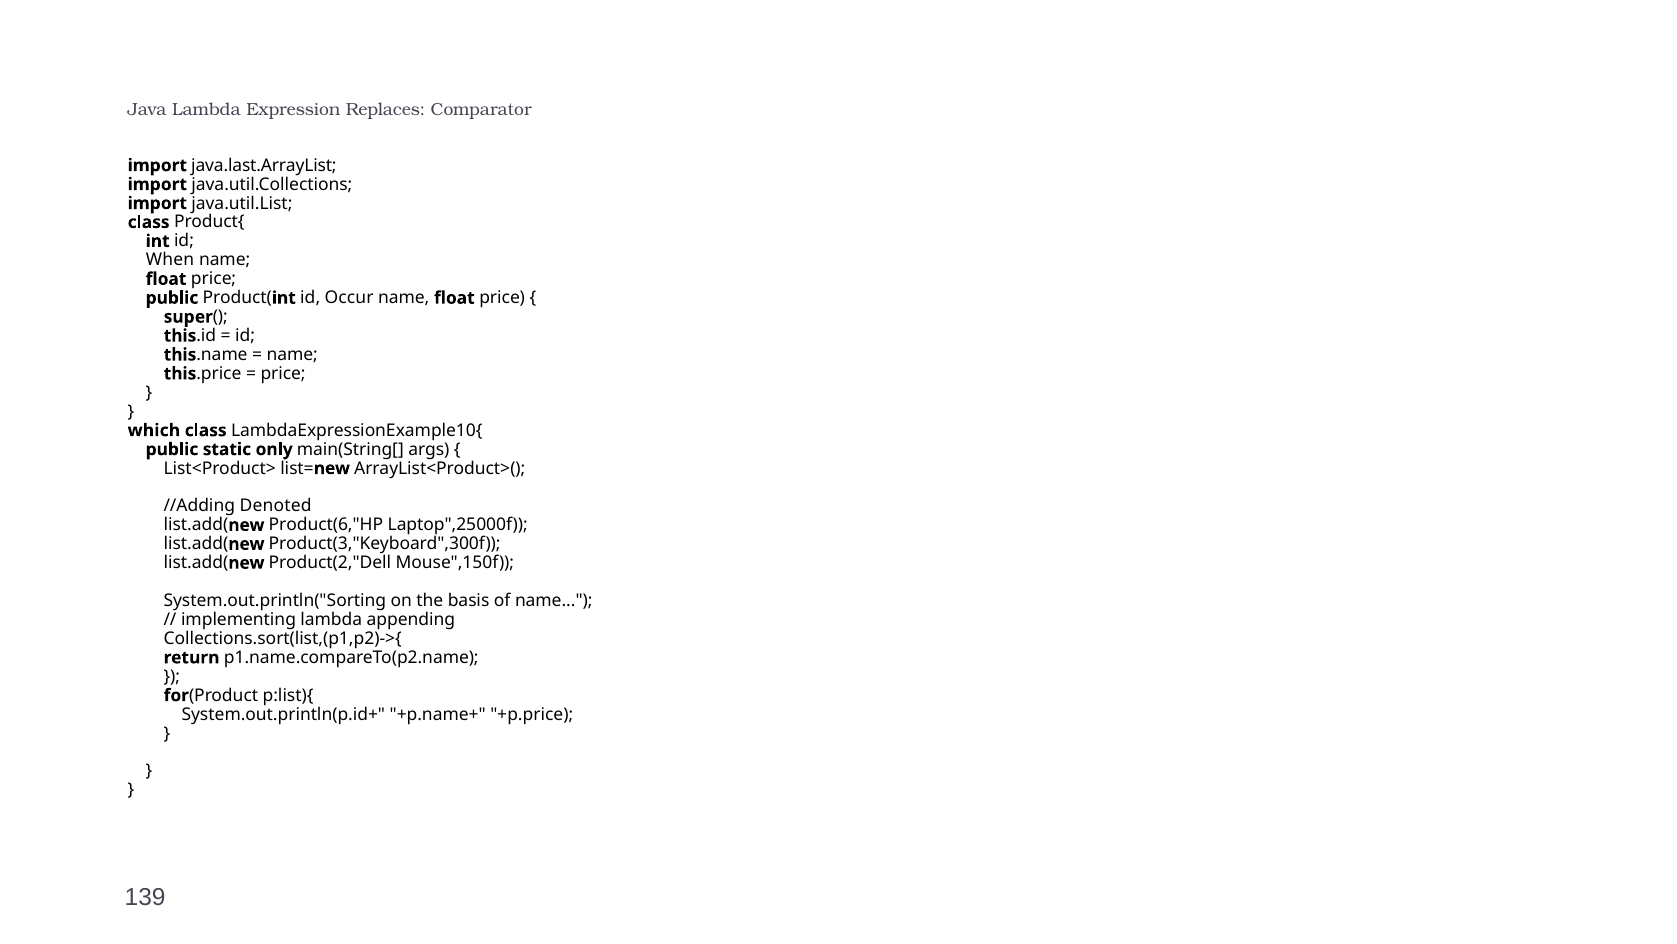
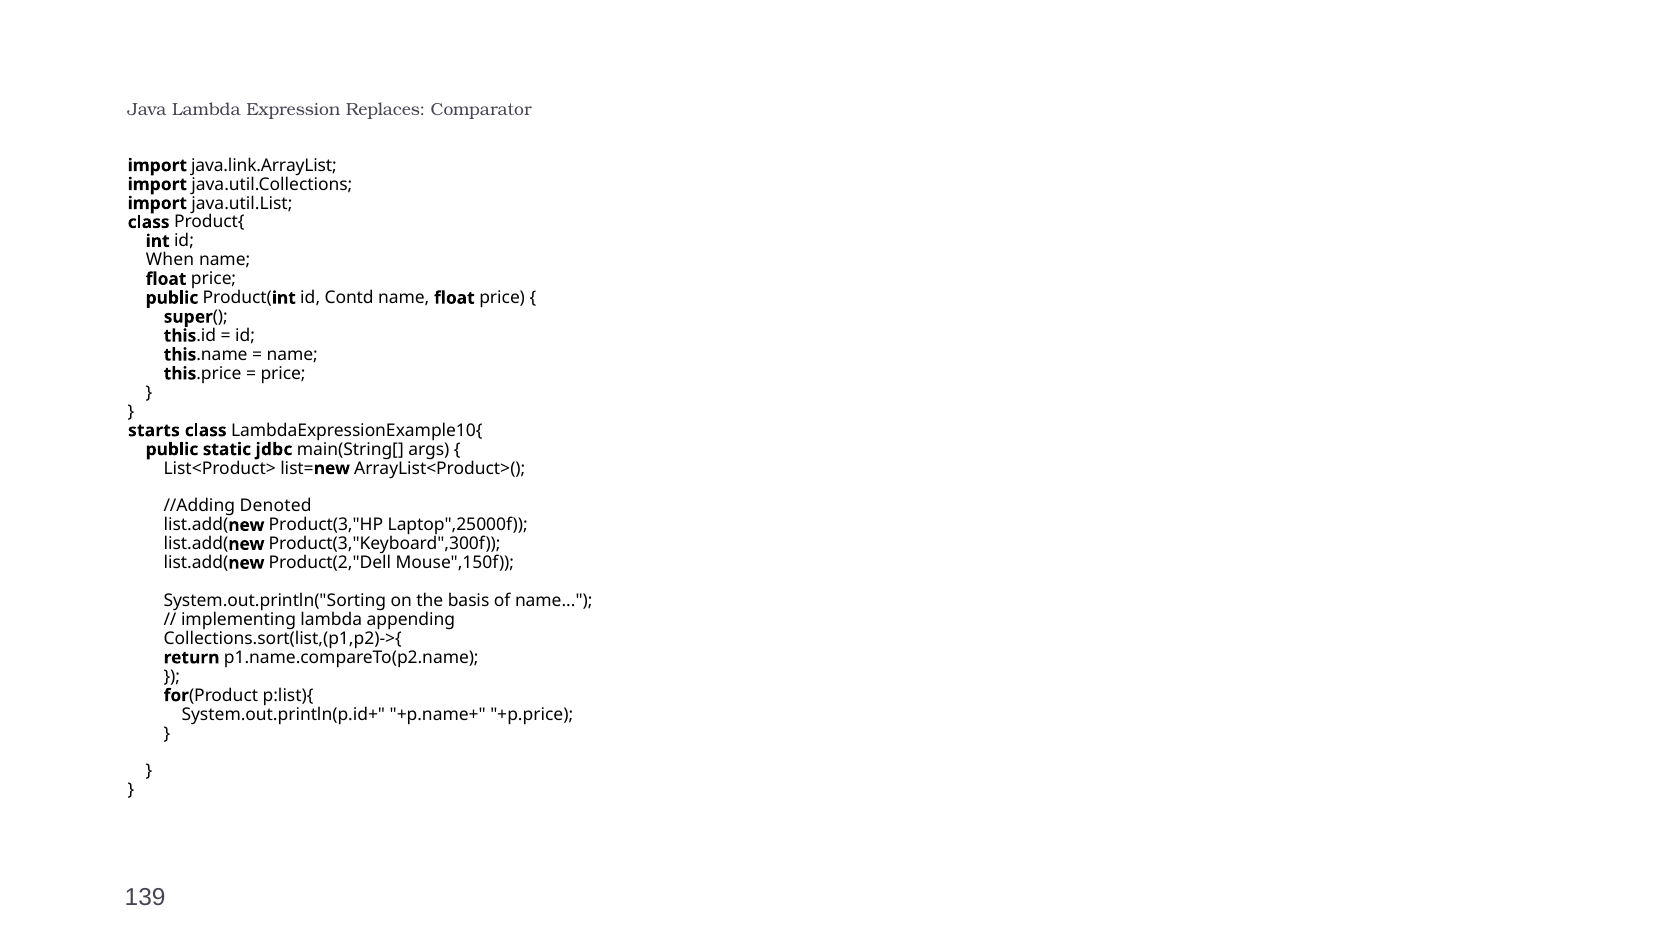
java.last.ArrayList: java.last.ArrayList -> java.link.ArrayList
Occur: Occur -> Contd
which: which -> starts
only: only -> jdbc
Product(6,"HP: Product(6,"HP -> Product(3,"HP
